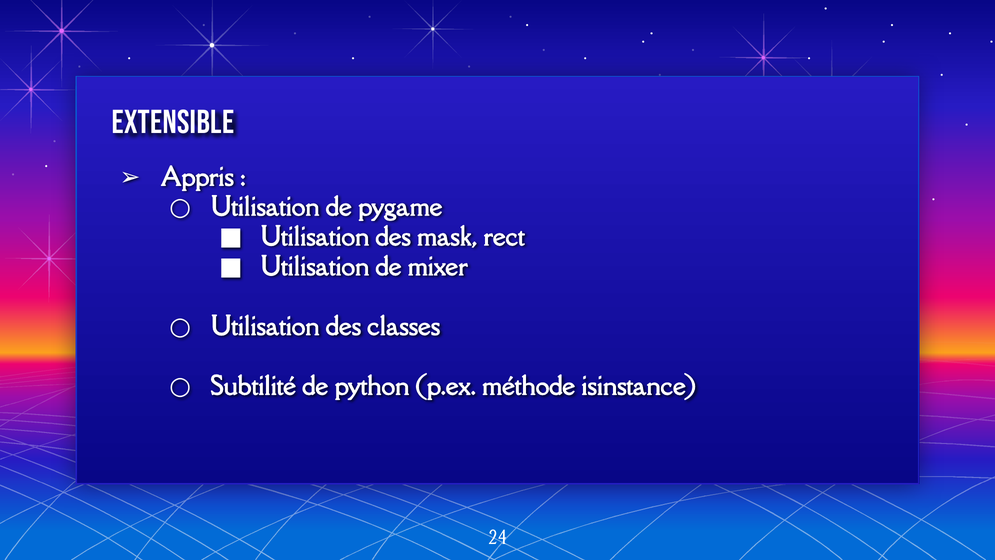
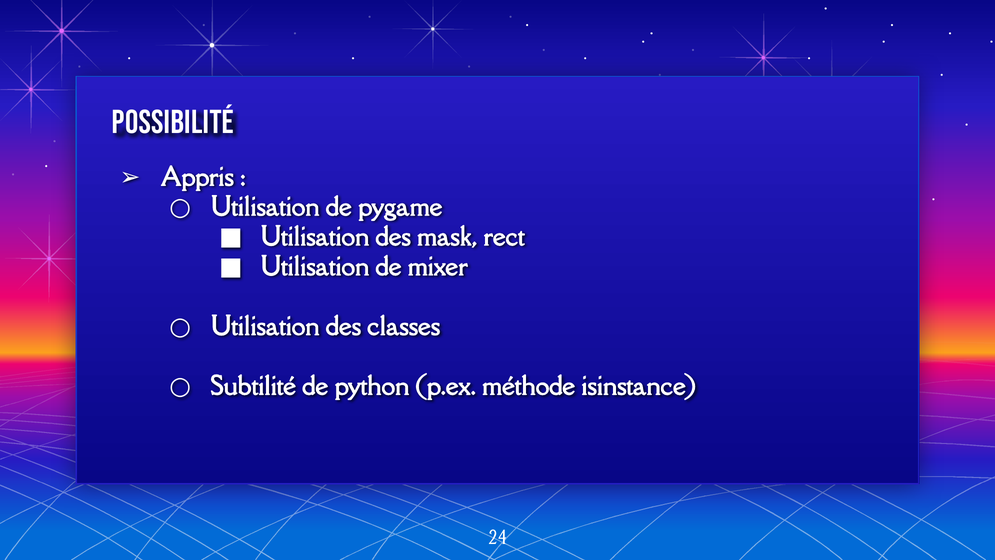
Extensible: Extensible -> Possibilité
